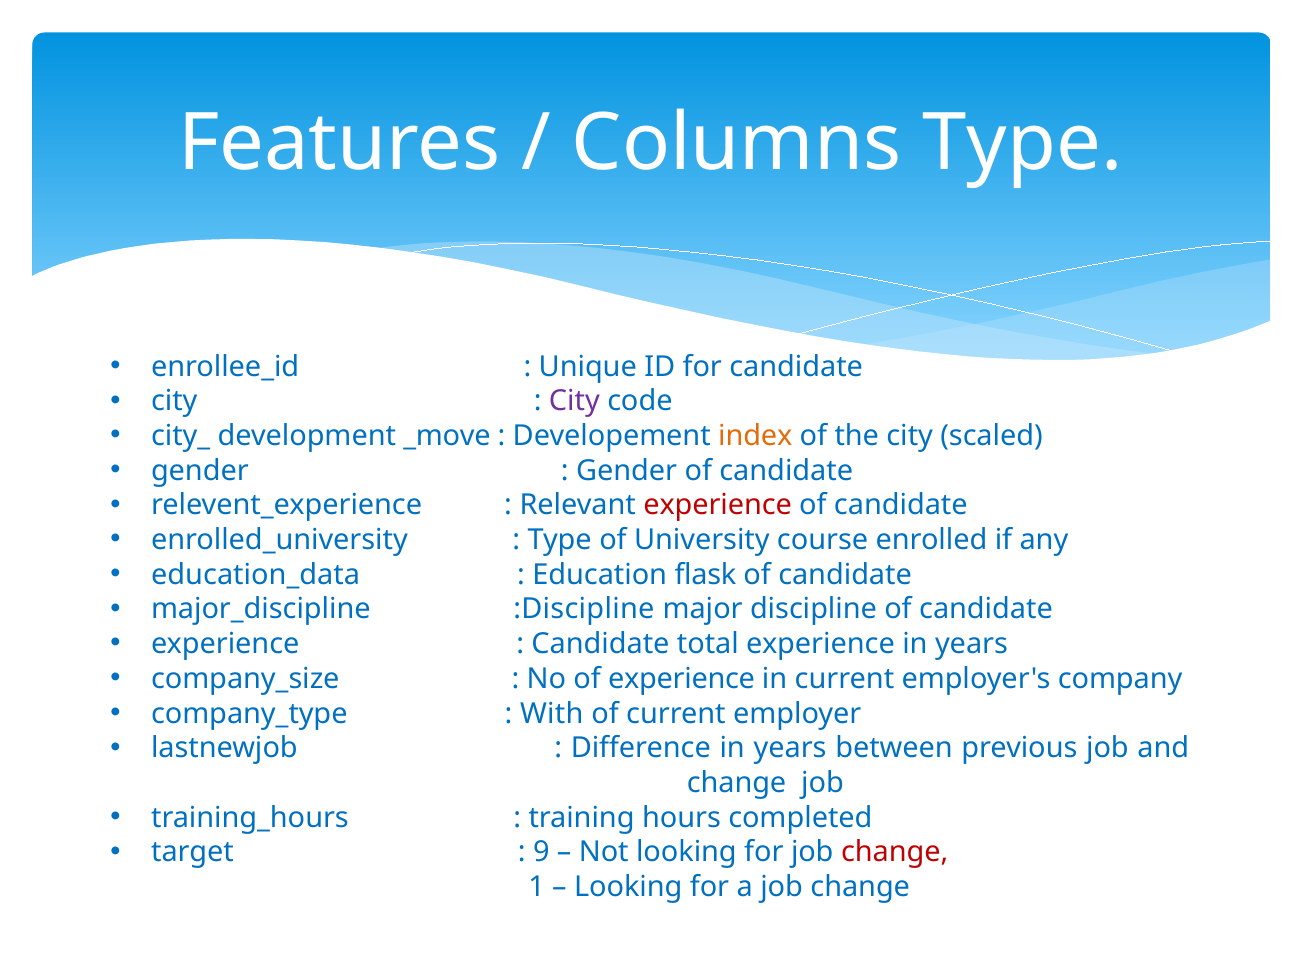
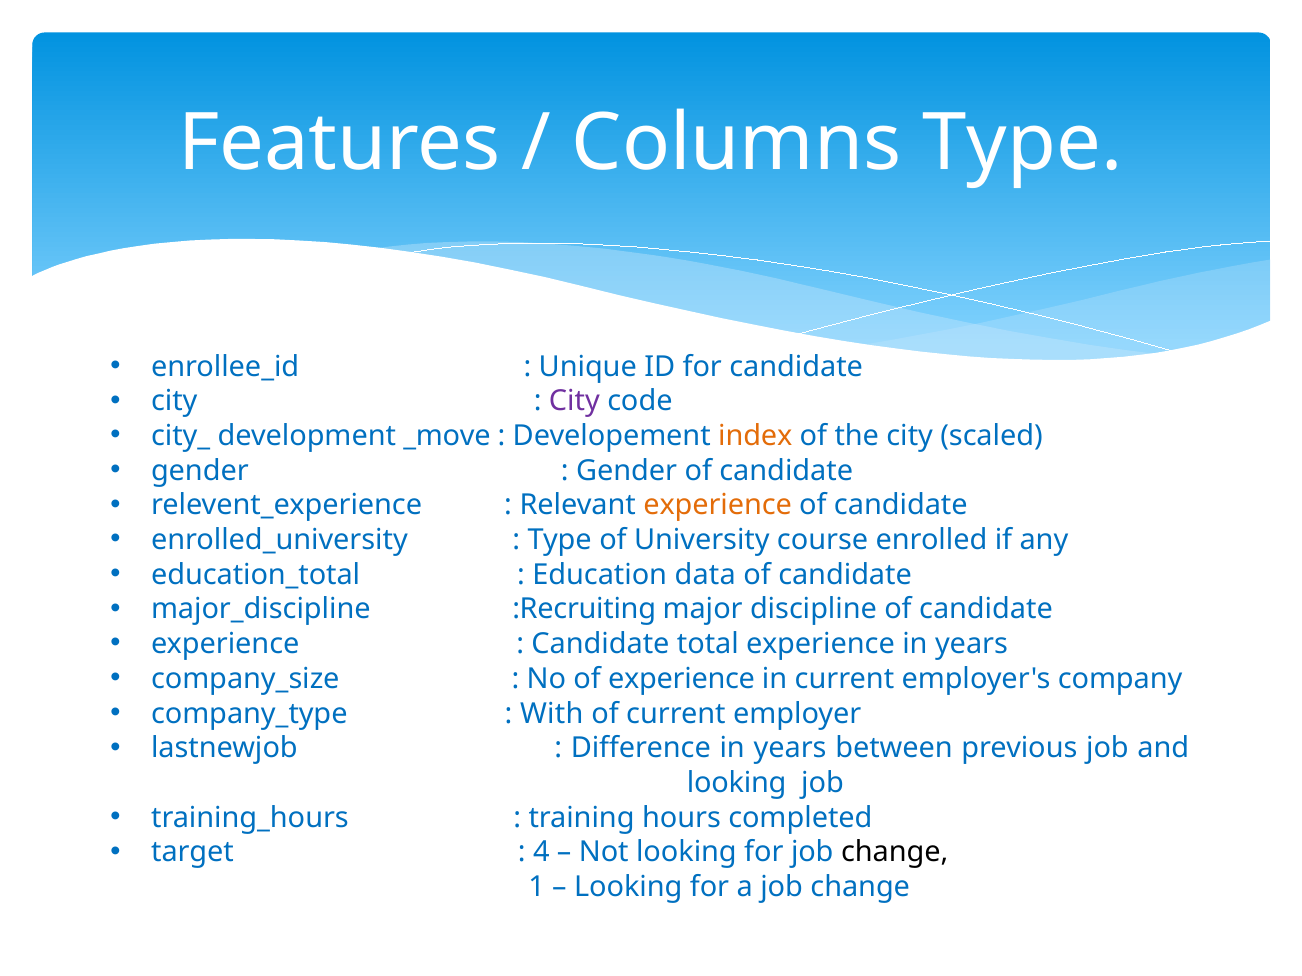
experience at (718, 506) colour: red -> orange
education_data: education_data -> education_total
flask: flask -> data
:Discipline: :Discipline -> :Recruiting
change at (737, 783): change -> looking
9: 9 -> 4
change at (895, 853) colour: red -> black
